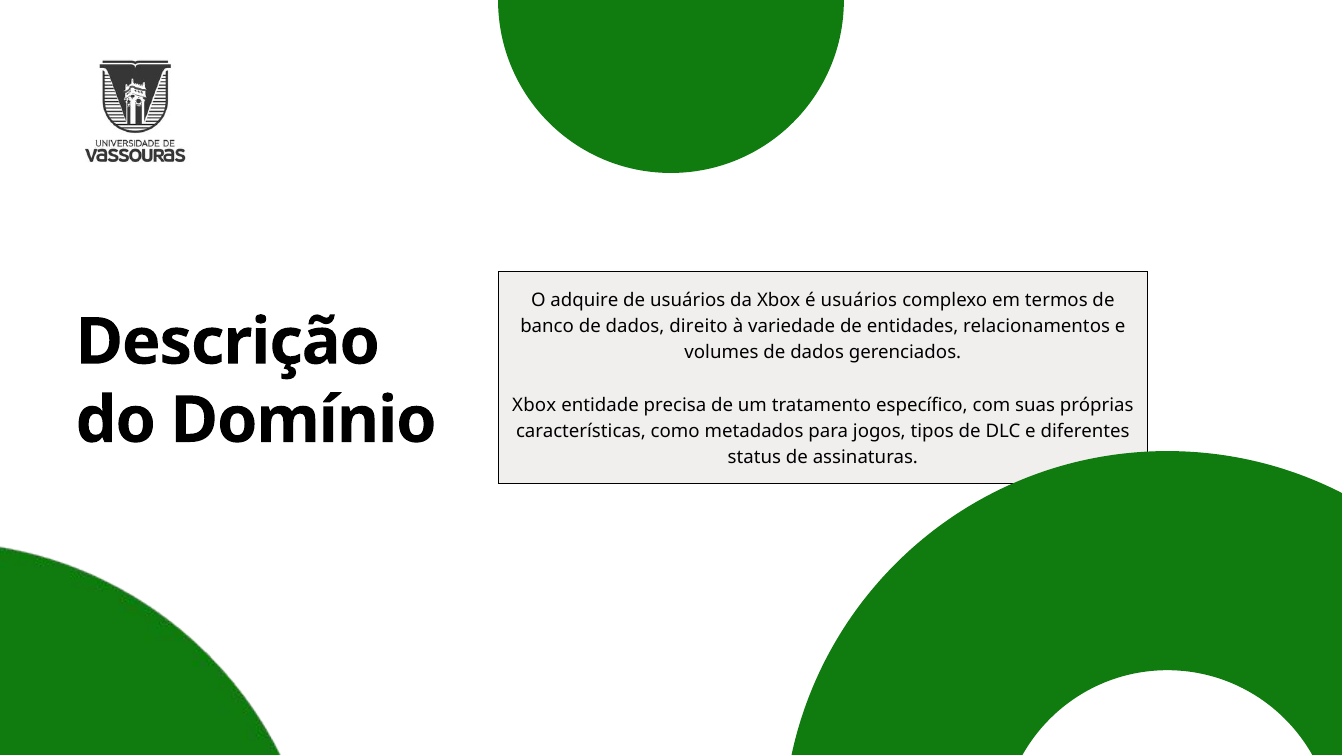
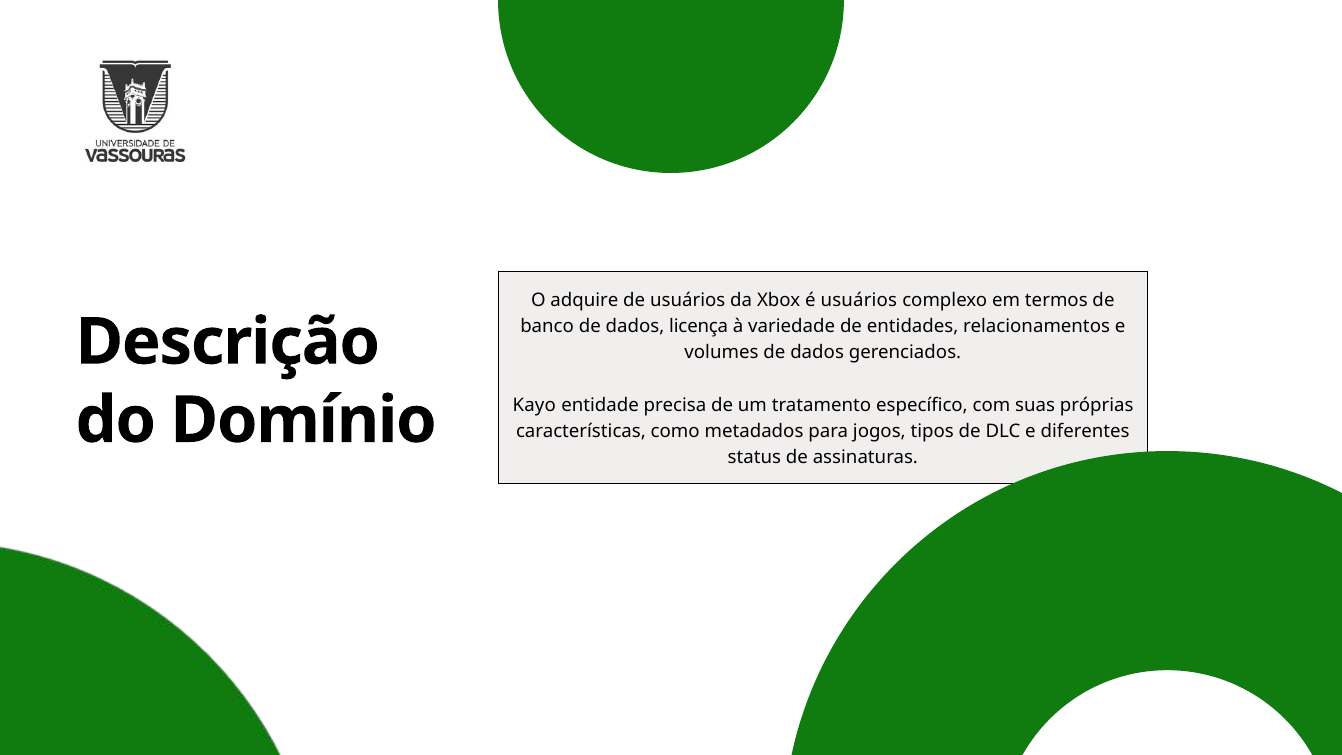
direito: direito -> licença
Xbox at (534, 405): Xbox -> Kayo
